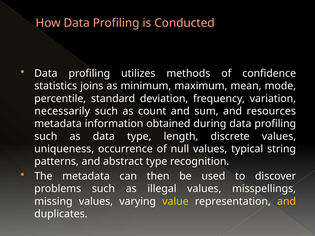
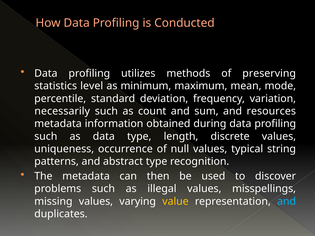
confidence: confidence -> preserving
joins: joins -> level
and at (287, 202) colour: yellow -> light blue
